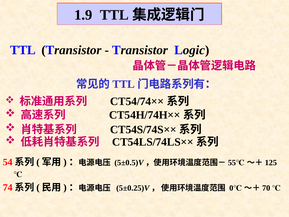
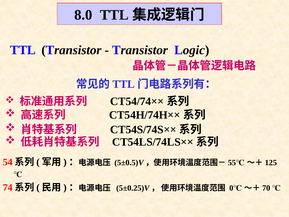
1.9: 1.9 -> 8.0
